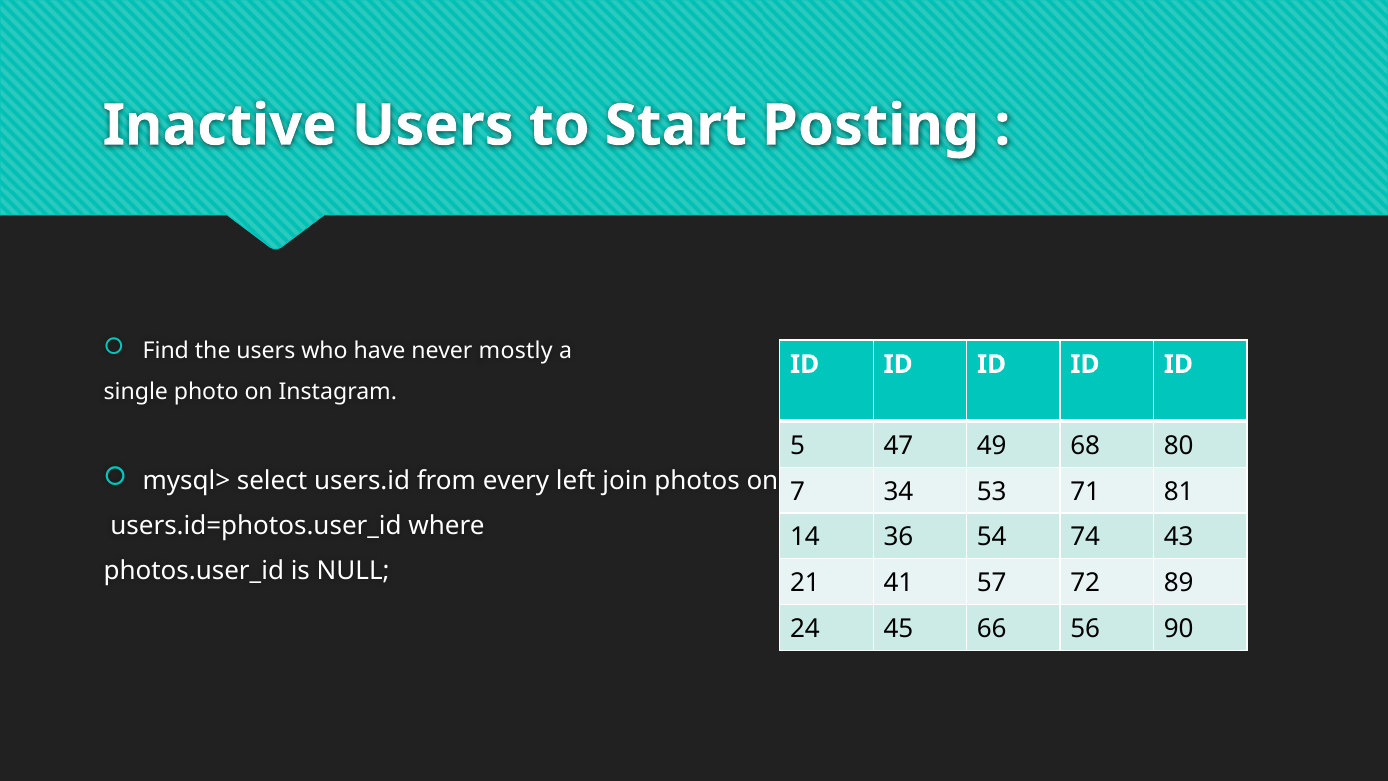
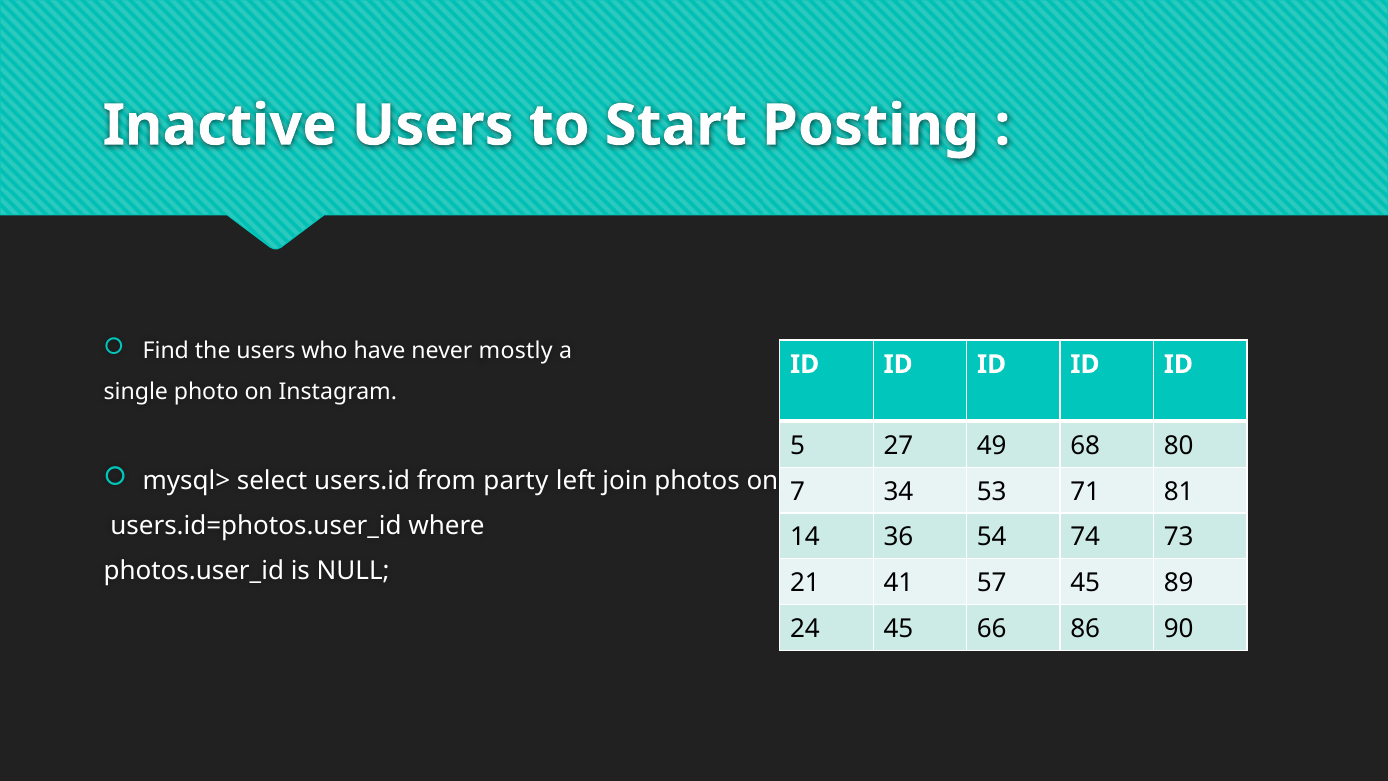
47: 47 -> 27
every: every -> party
43: 43 -> 73
57 72: 72 -> 45
56: 56 -> 86
